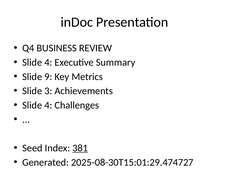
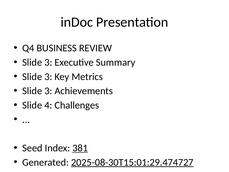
4 at (48, 62): 4 -> 3
9 at (48, 77): 9 -> 3
2025-08-30T15:01:29.474727 underline: none -> present
